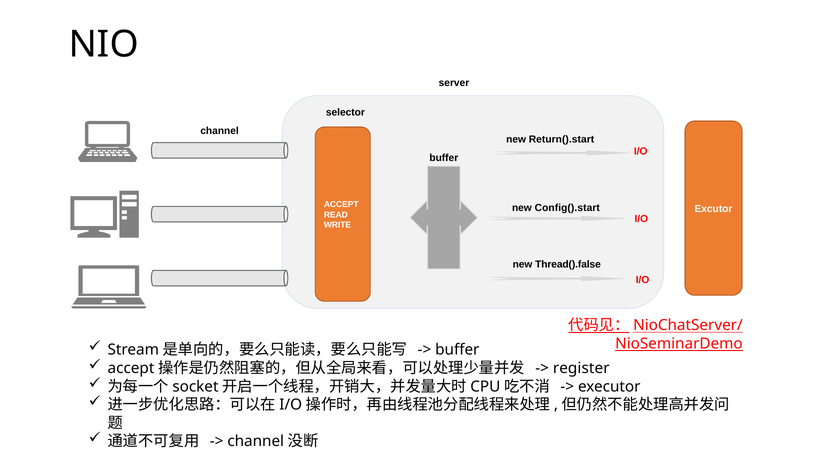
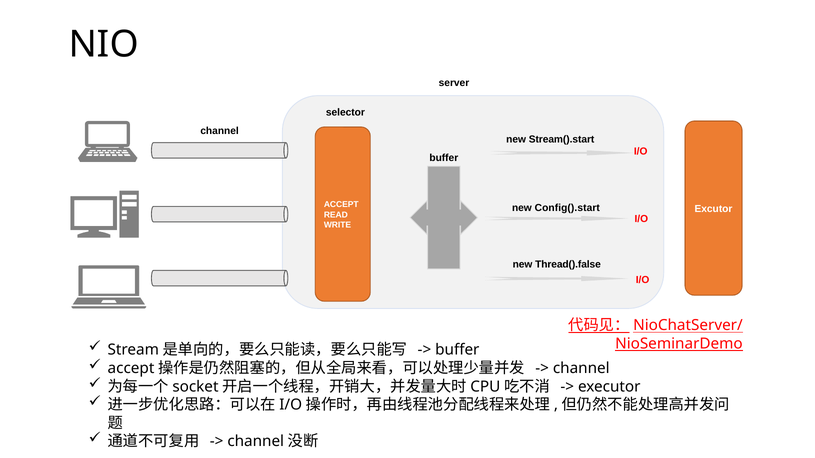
Return().start: Return().start -> Stream().start
register at (581, 369): register -> channel
